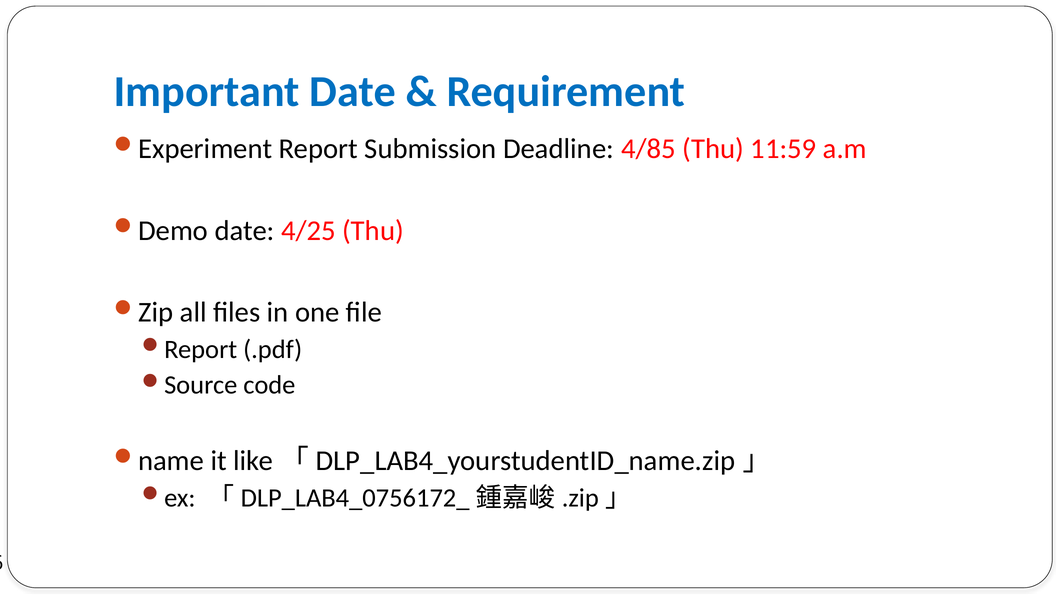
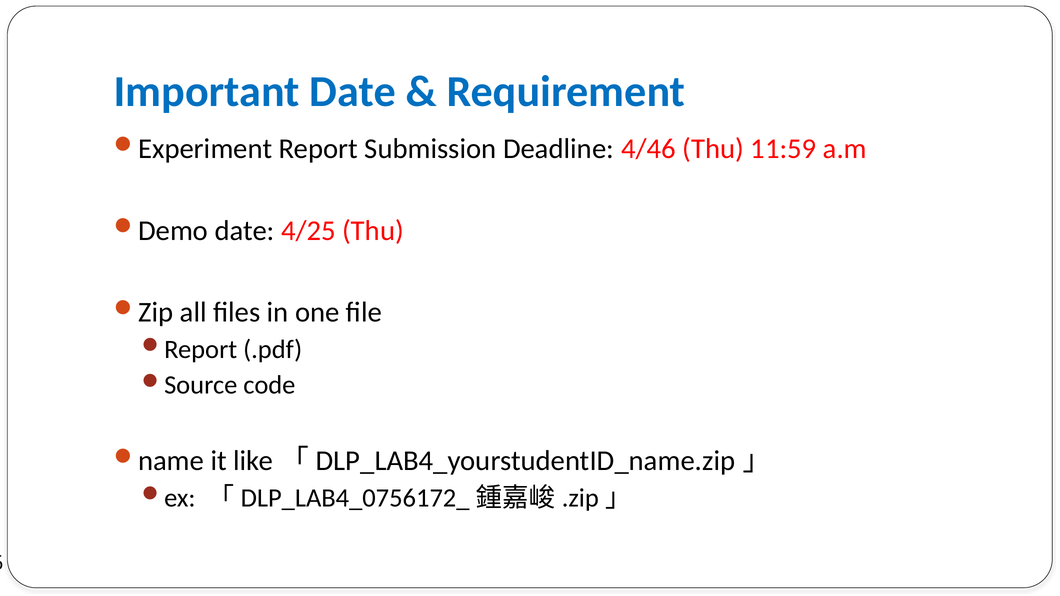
4/85: 4/85 -> 4/46
